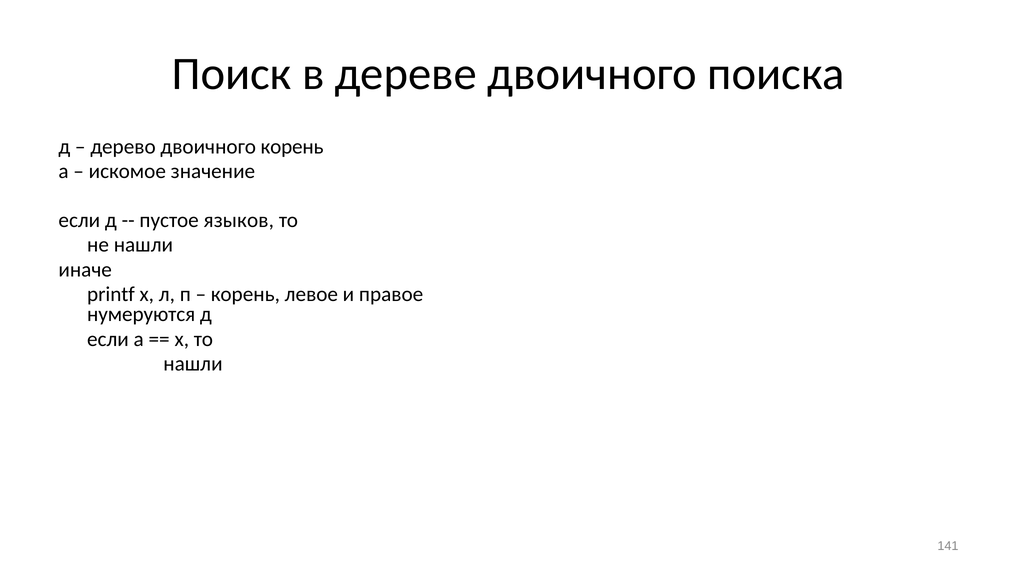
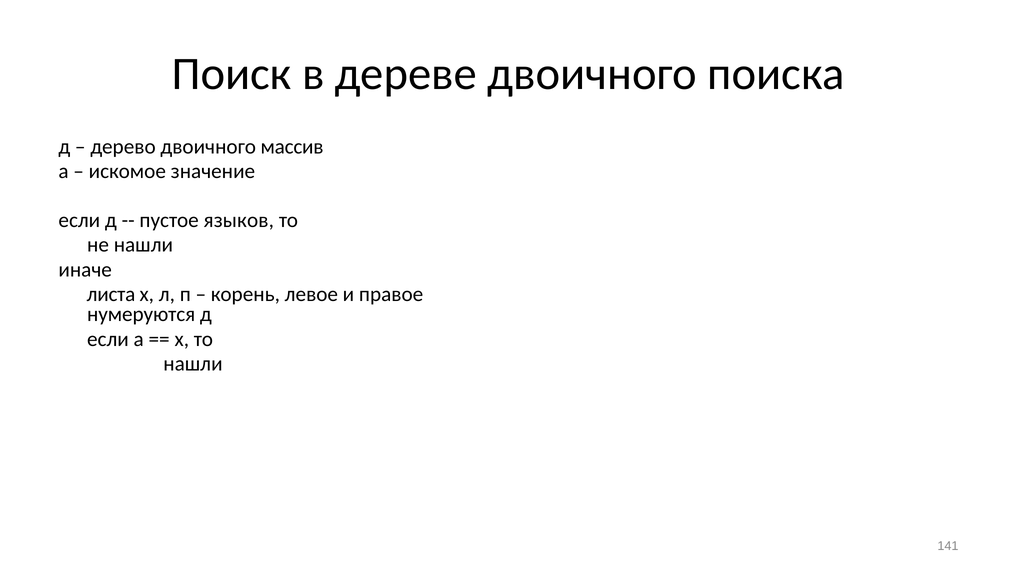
двоичного корень: корень -> массив
printf: printf -> листа
